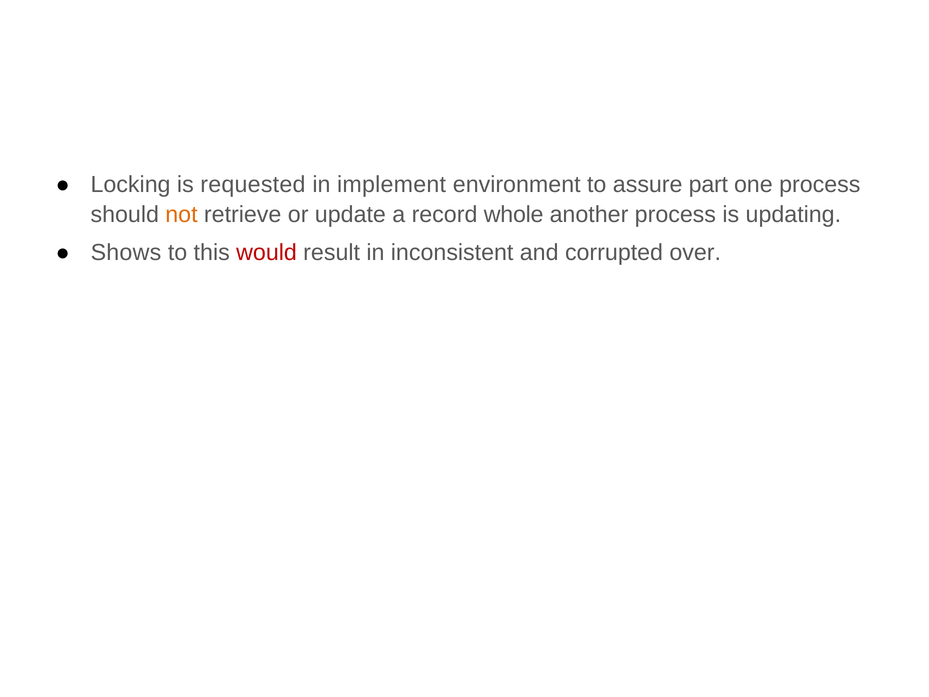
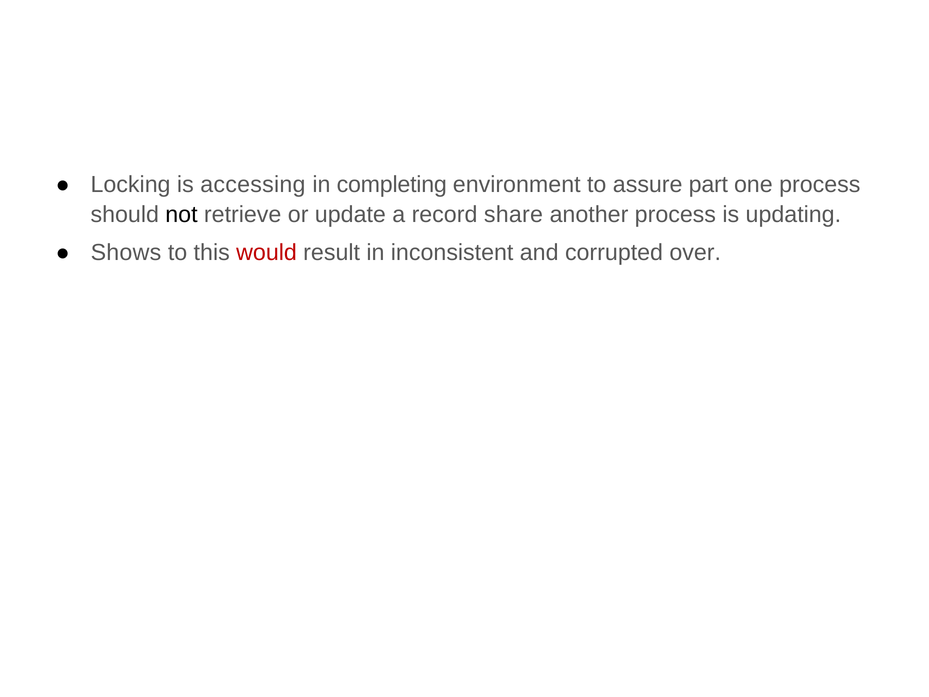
requested: requested -> accessing
implement: implement -> completing
not colour: orange -> black
whole: whole -> share
